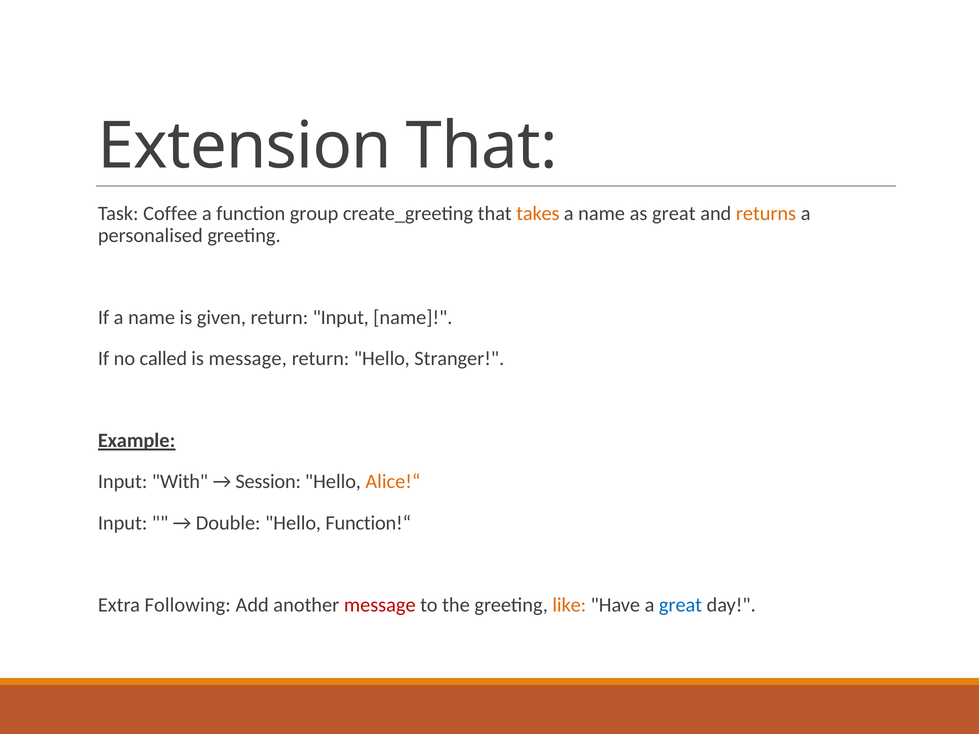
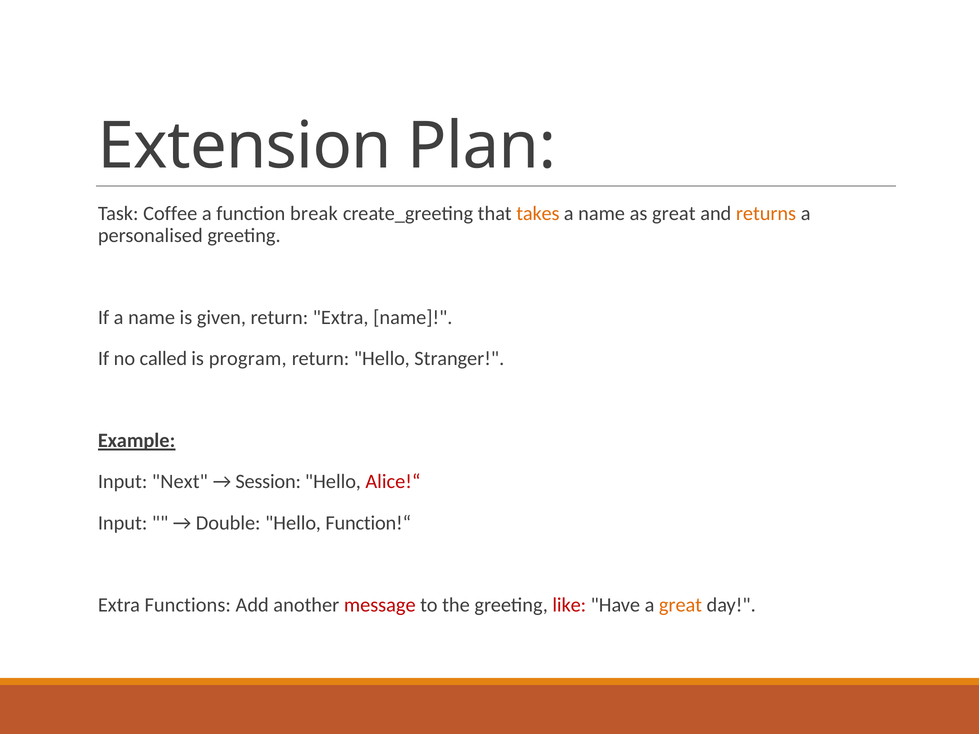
Extension That: That -> Plan
group: group -> break
return Input: Input -> Extra
is message: message -> program
With: With -> Next
Alice!“ colour: orange -> red
Following: Following -> Functions
like colour: orange -> red
great at (681, 605) colour: blue -> orange
